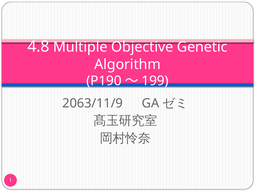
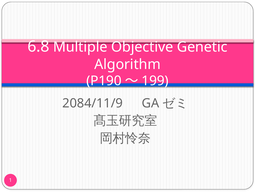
4.8: 4.8 -> 6.8
2063/11/9: 2063/11/9 -> 2084/11/9
